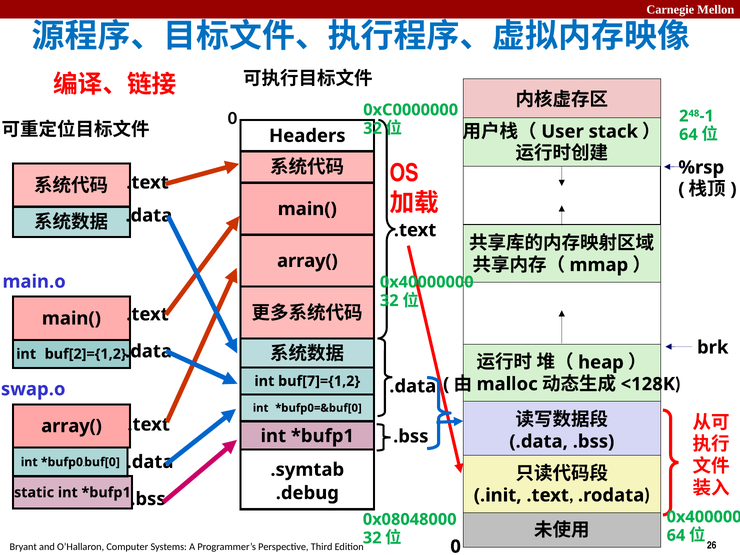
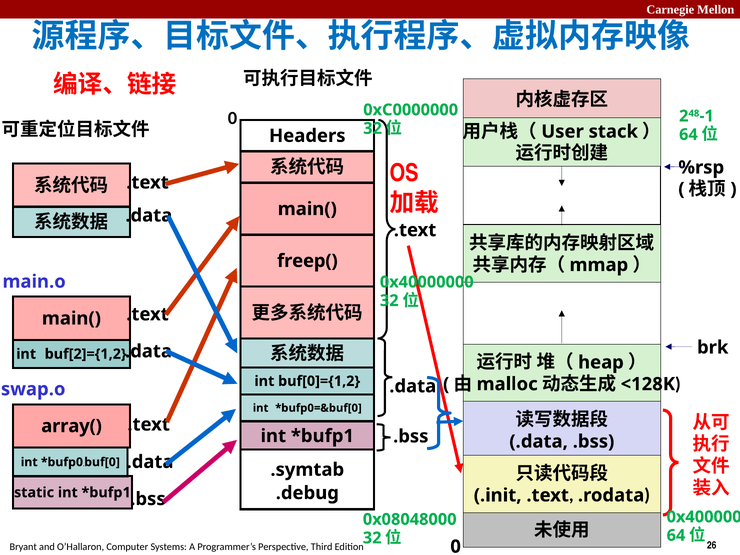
array( at (307, 261): array( -> freep(
buf[7]={1,2: buf[7]={1,2 -> buf[0]={1,2
